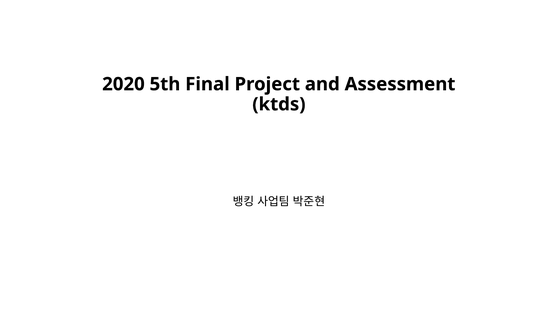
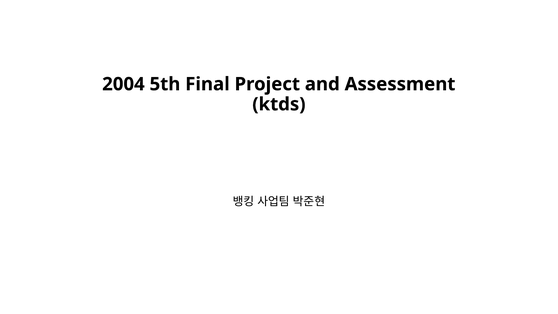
2020: 2020 -> 2004
